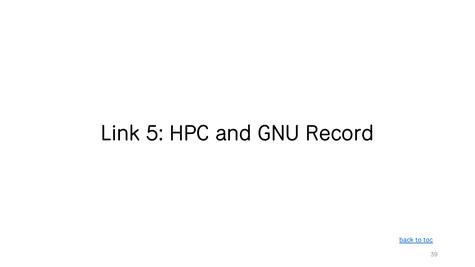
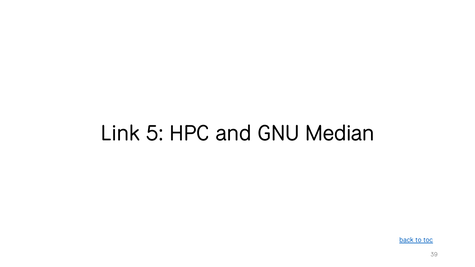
Record: Record -> Median
